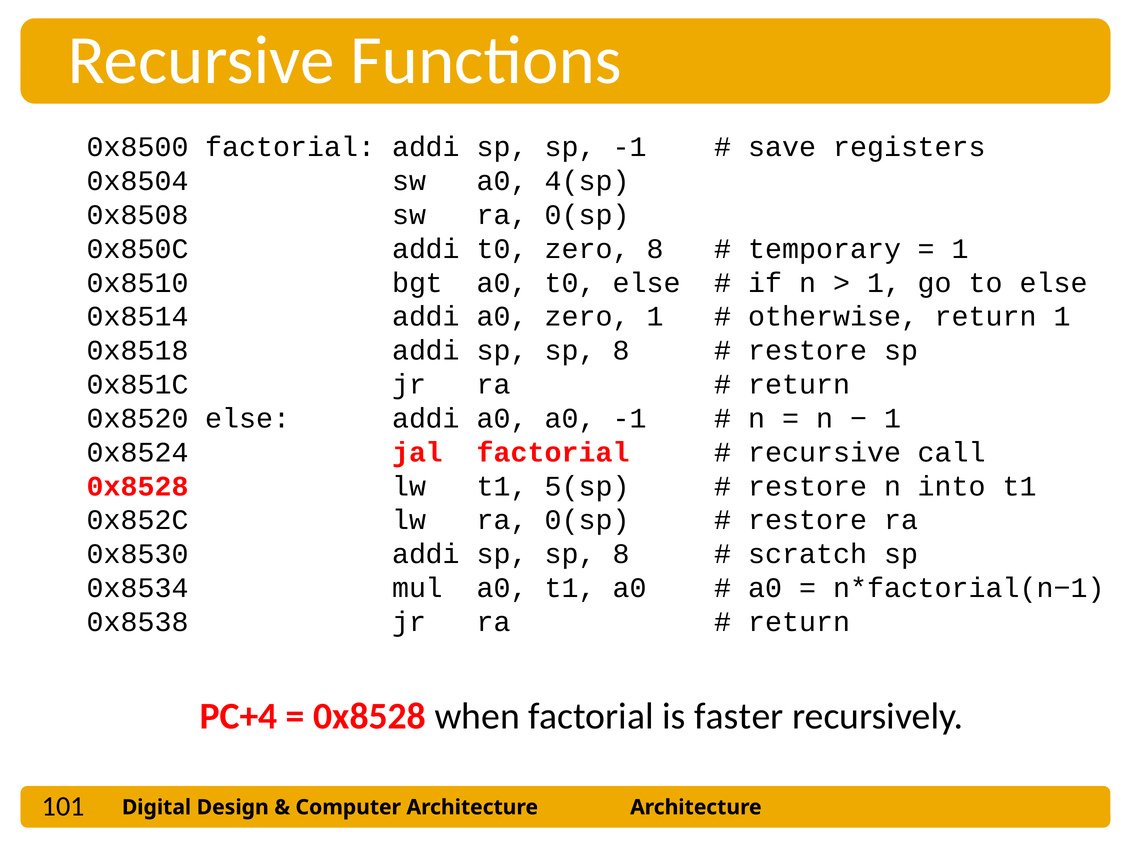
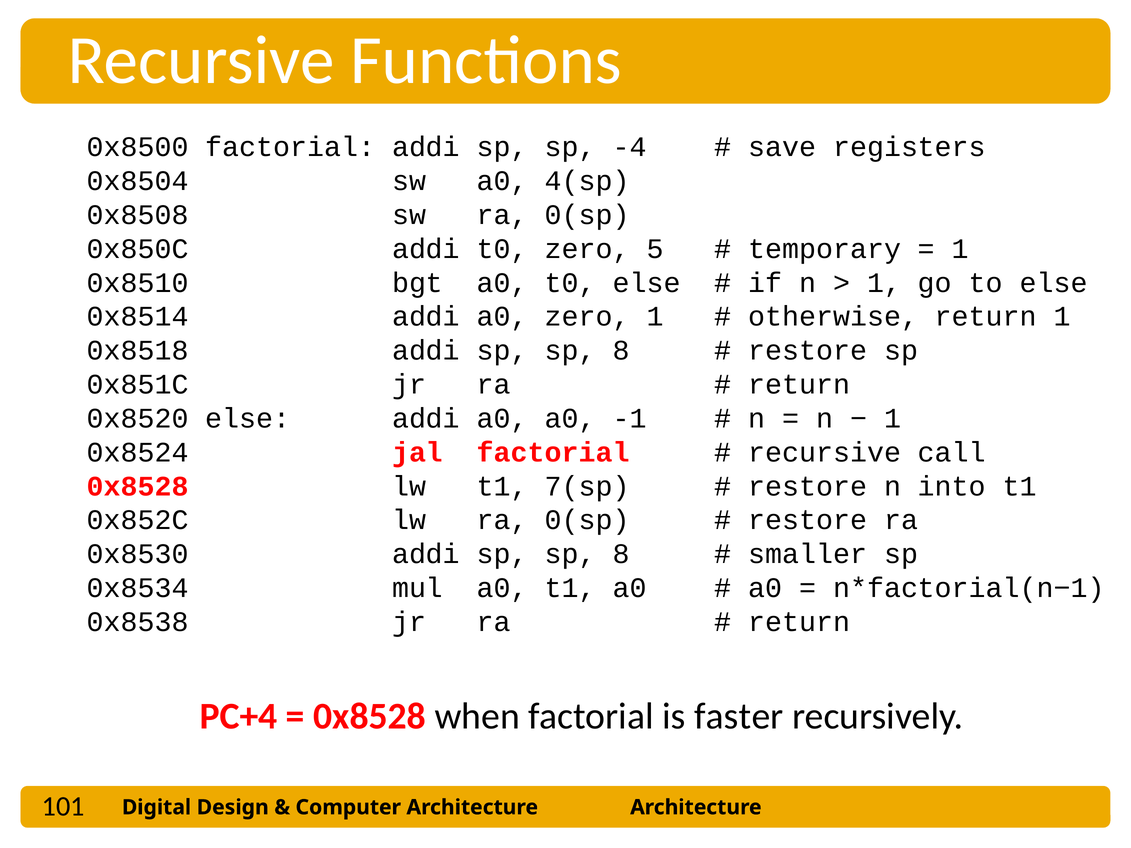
sp -1: -1 -> -4
zero 8: 8 -> 5
5(sp: 5(sp -> 7(sp
scratch: scratch -> smaller
